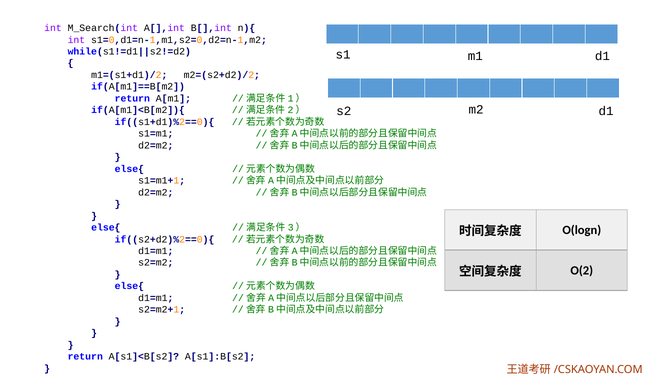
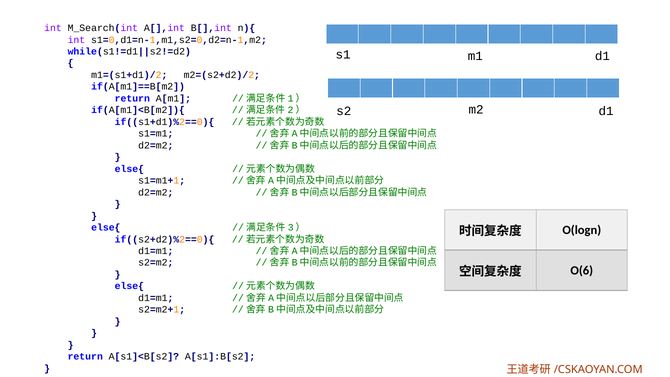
O(2: O(2 -> O(6
